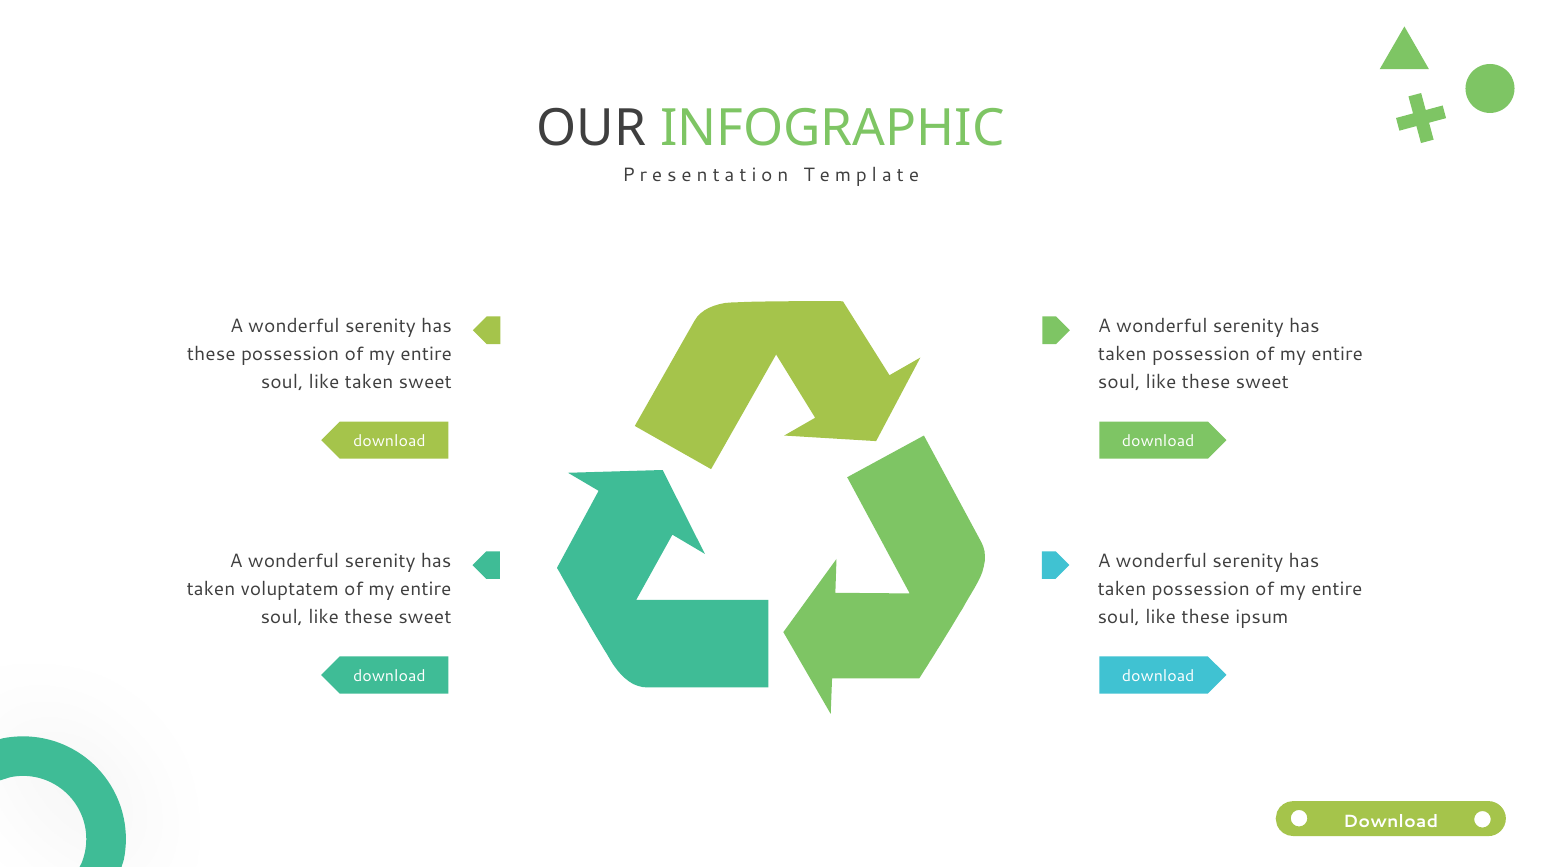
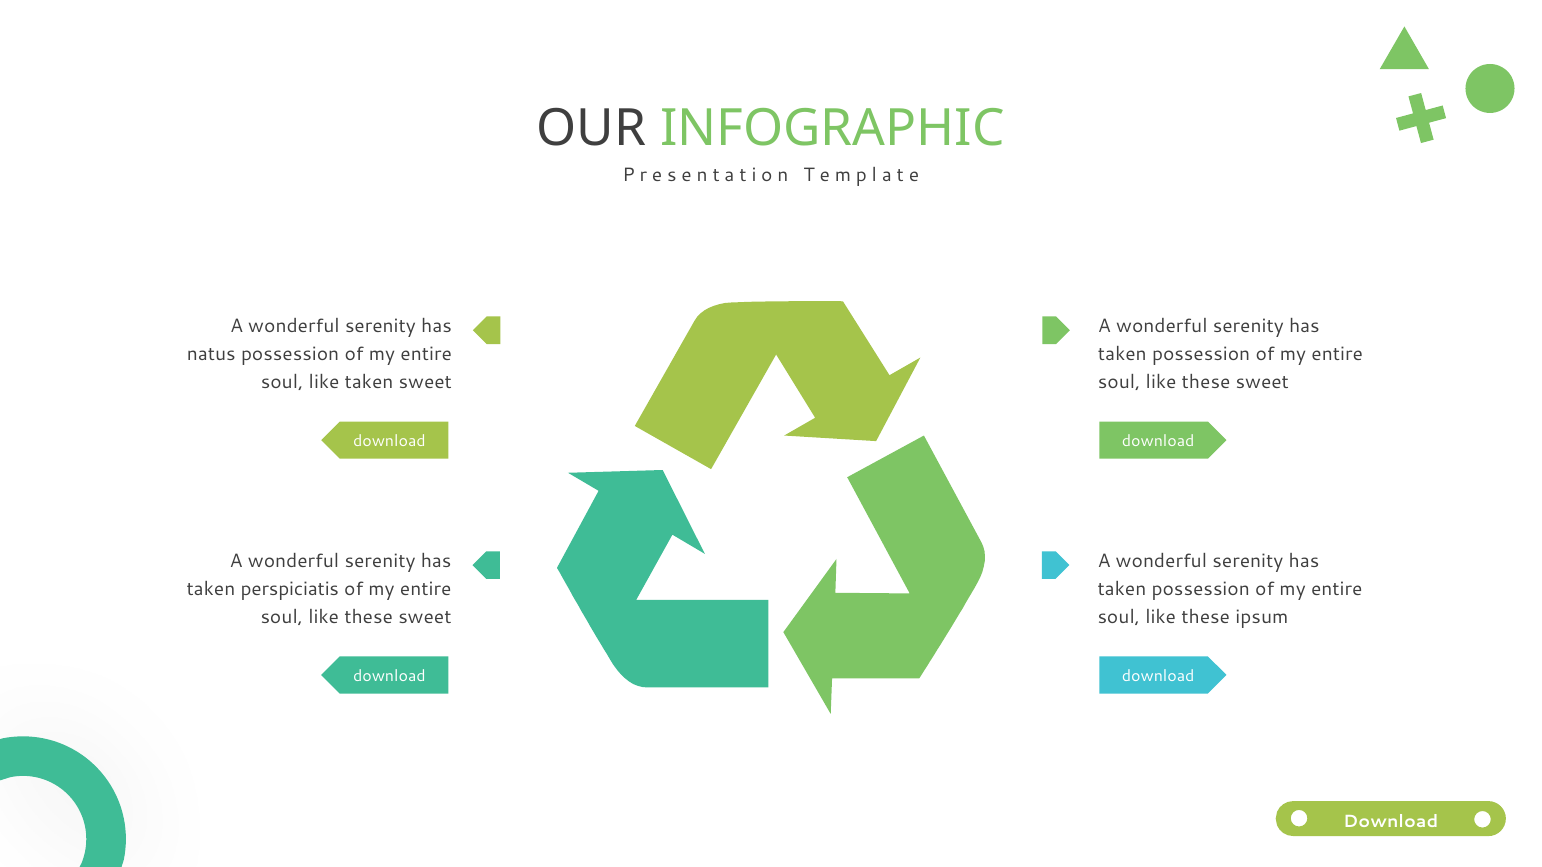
these at (211, 354): these -> natus
voluptatem: voluptatem -> perspiciatis
